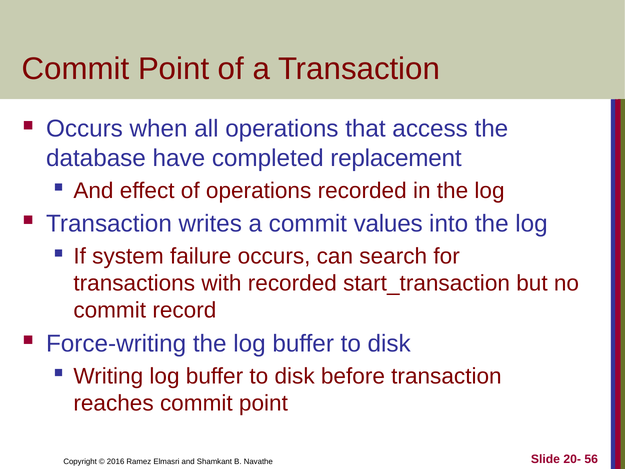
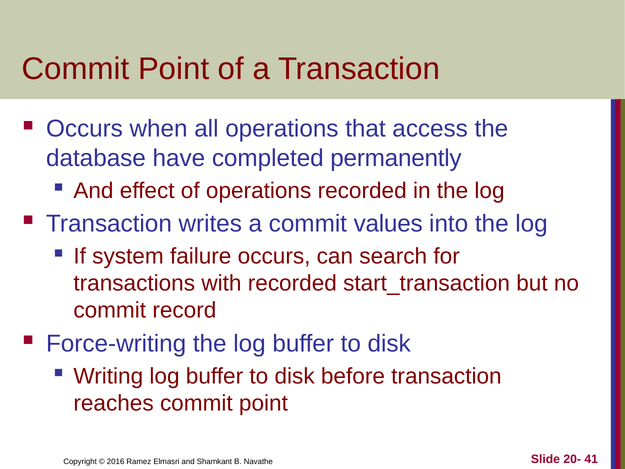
replacement: replacement -> permanently
56: 56 -> 41
